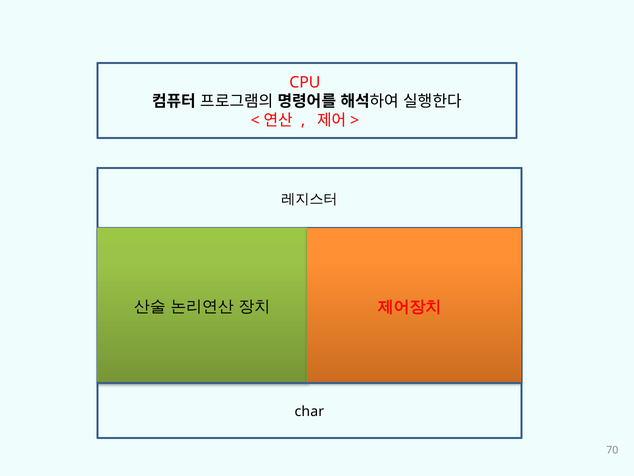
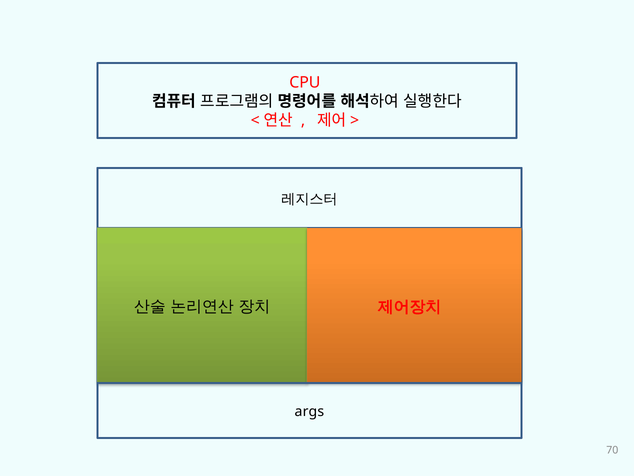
char: char -> args
